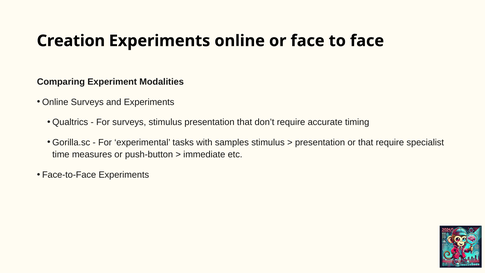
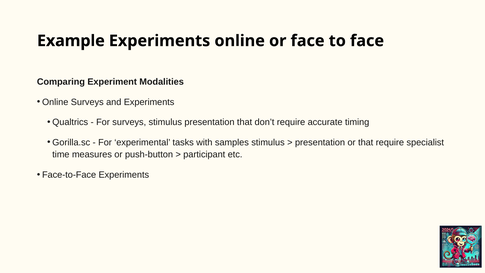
Creation: Creation -> Example
immediate: immediate -> participant
